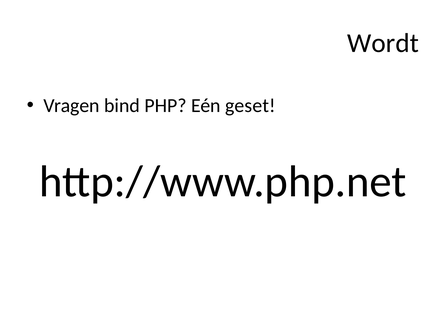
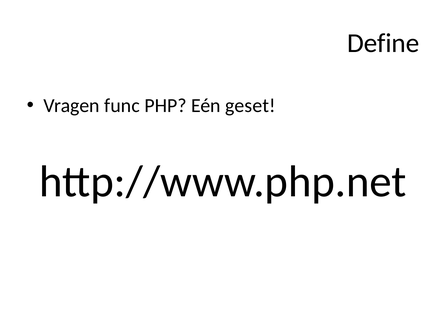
Wordt: Wordt -> Define
bind: bind -> func
